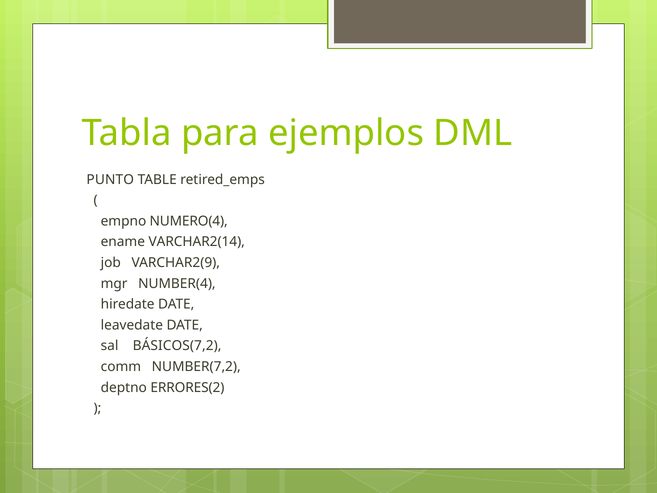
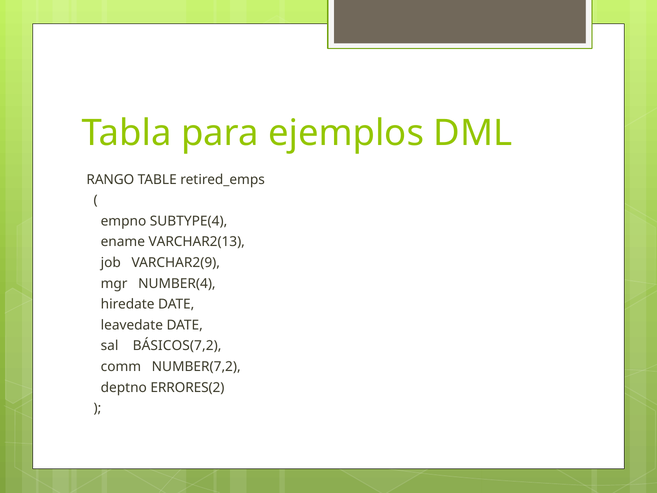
PUNTO: PUNTO -> RANGO
NUMERO(4: NUMERO(4 -> SUBTYPE(4
VARCHAR2(14: VARCHAR2(14 -> VARCHAR2(13
